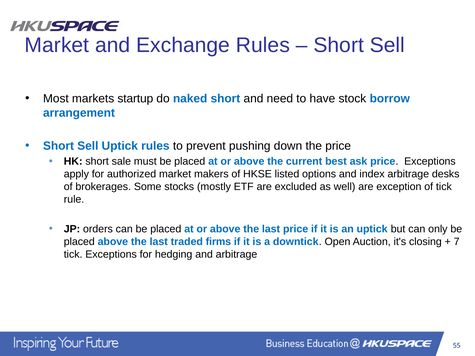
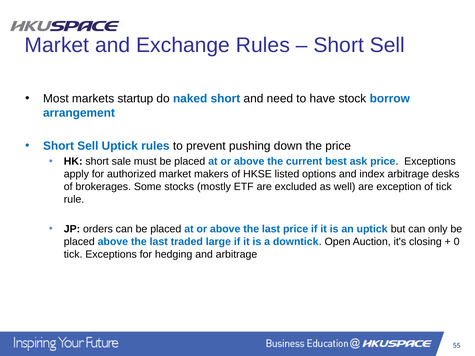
firms: firms -> large
7: 7 -> 0
